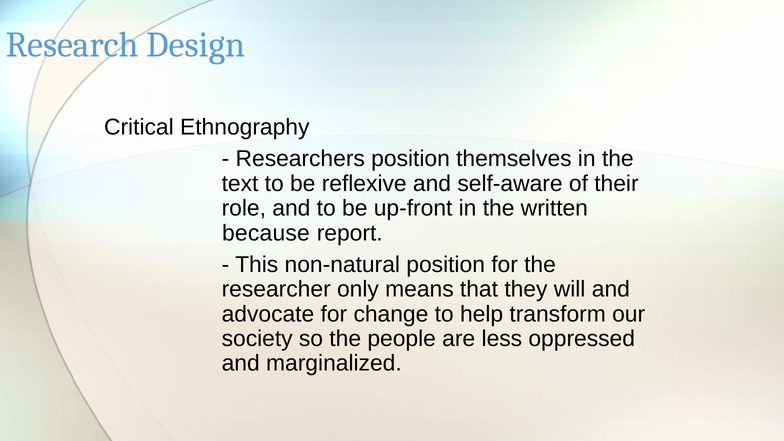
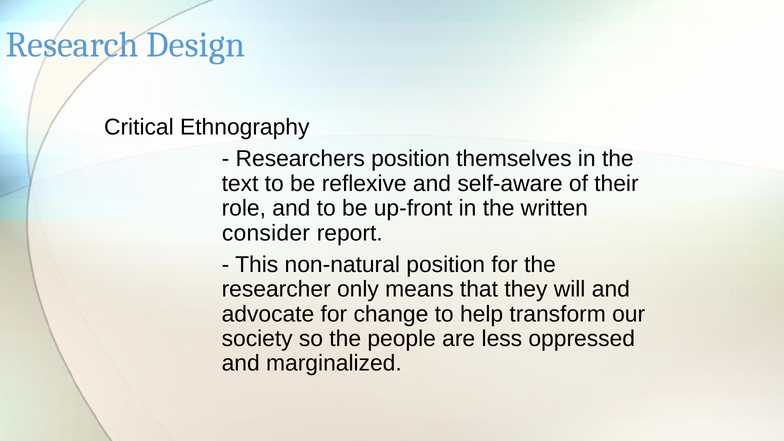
because: because -> consider
